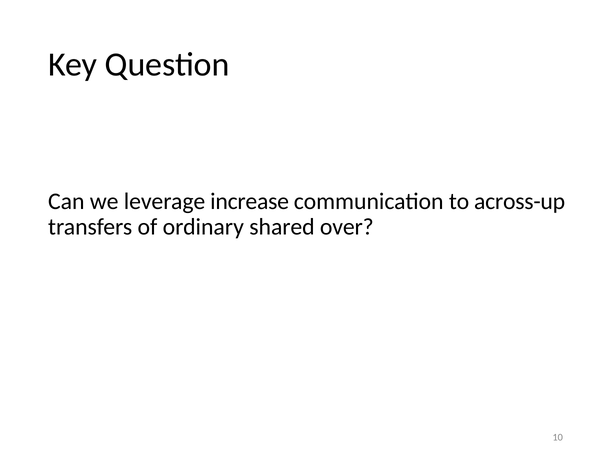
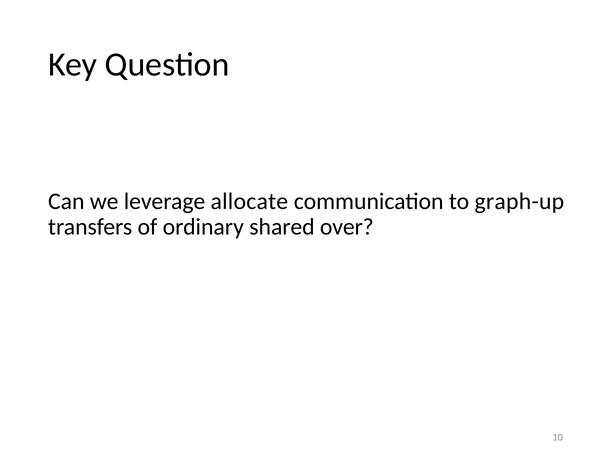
increase: increase -> allocate
across-up: across-up -> graph-up
